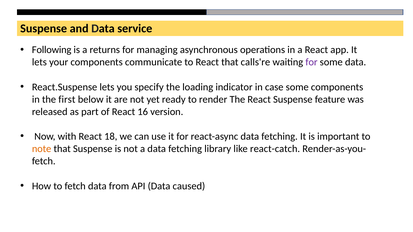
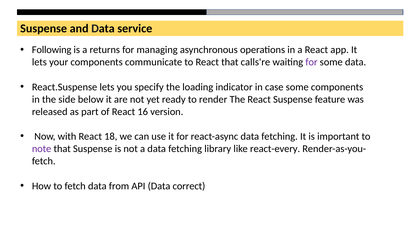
first: first -> side
note colour: orange -> purple
react-catch: react-catch -> react-every
caused: caused -> correct
